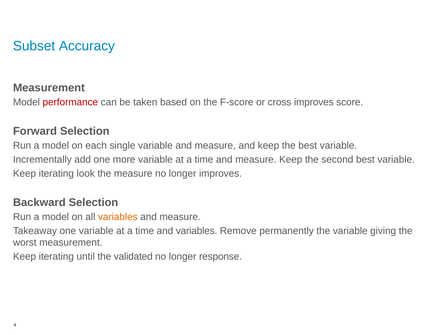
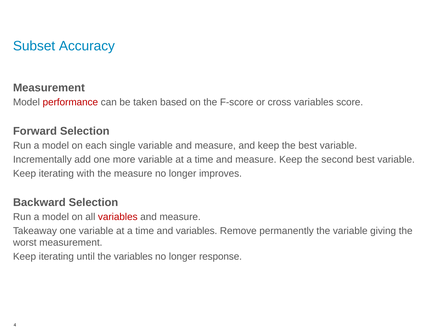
cross improves: improves -> variables
look: look -> with
variables at (118, 217) colour: orange -> red
the validated: validated -> variables
